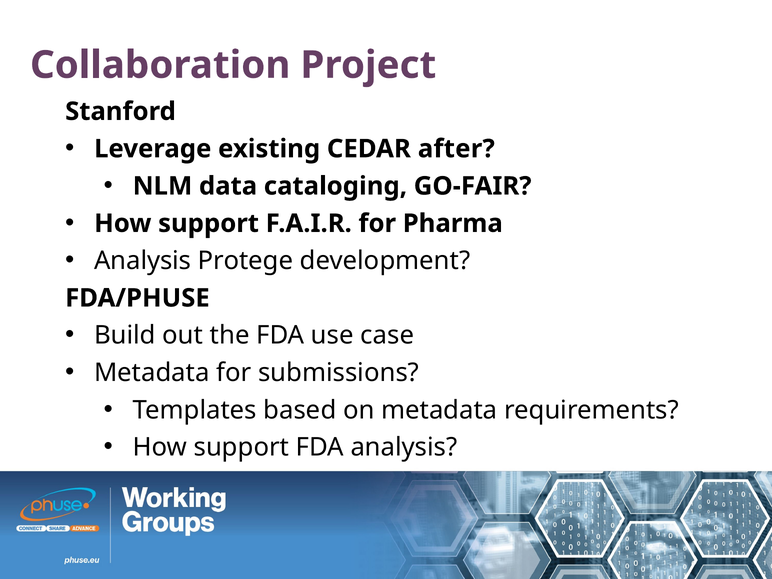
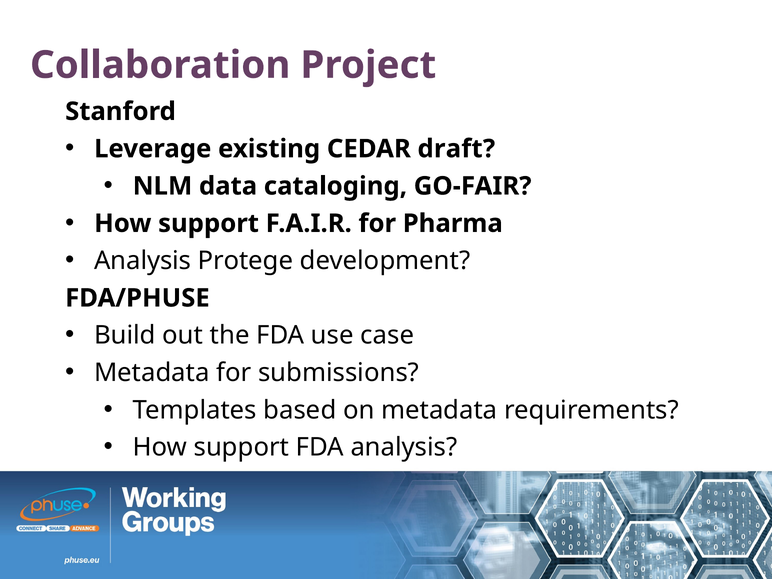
after: after -> draft
